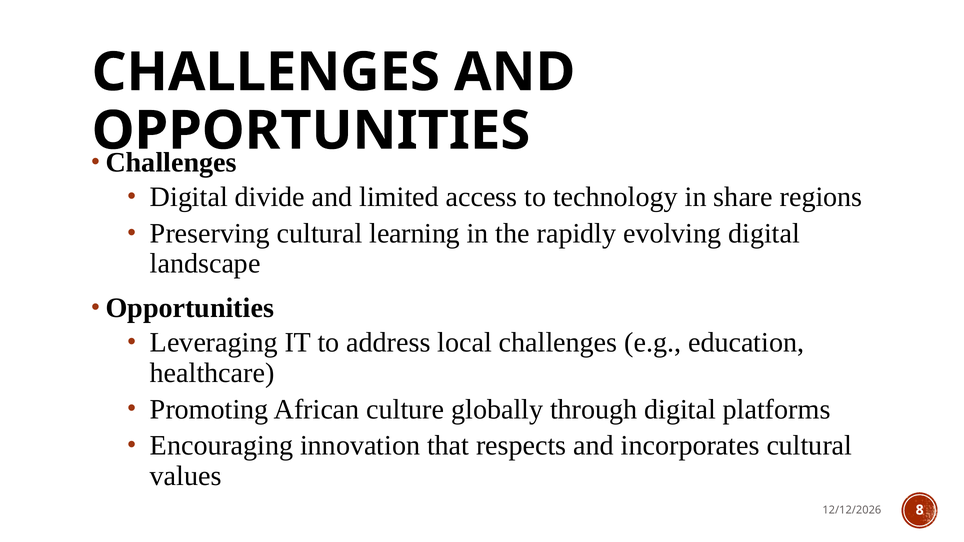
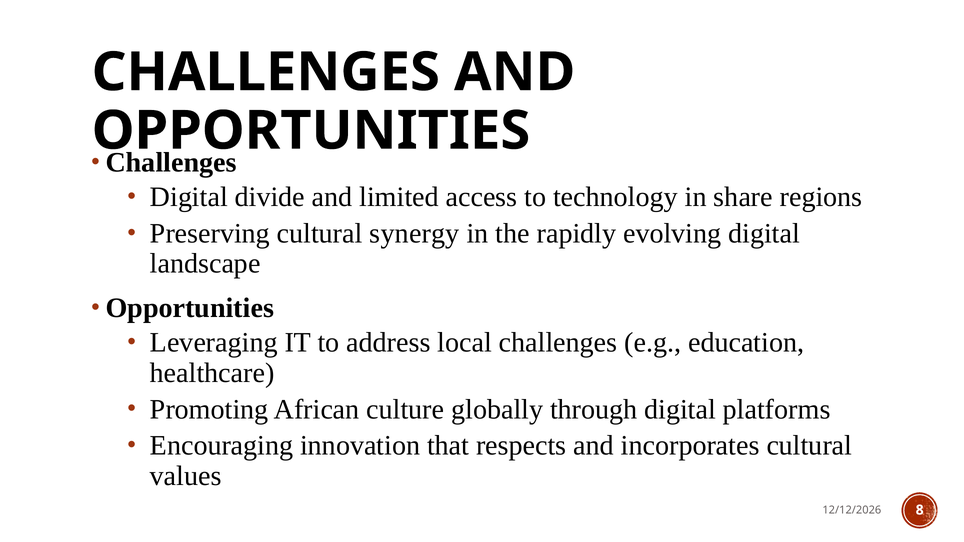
learning: learning -> synergy
